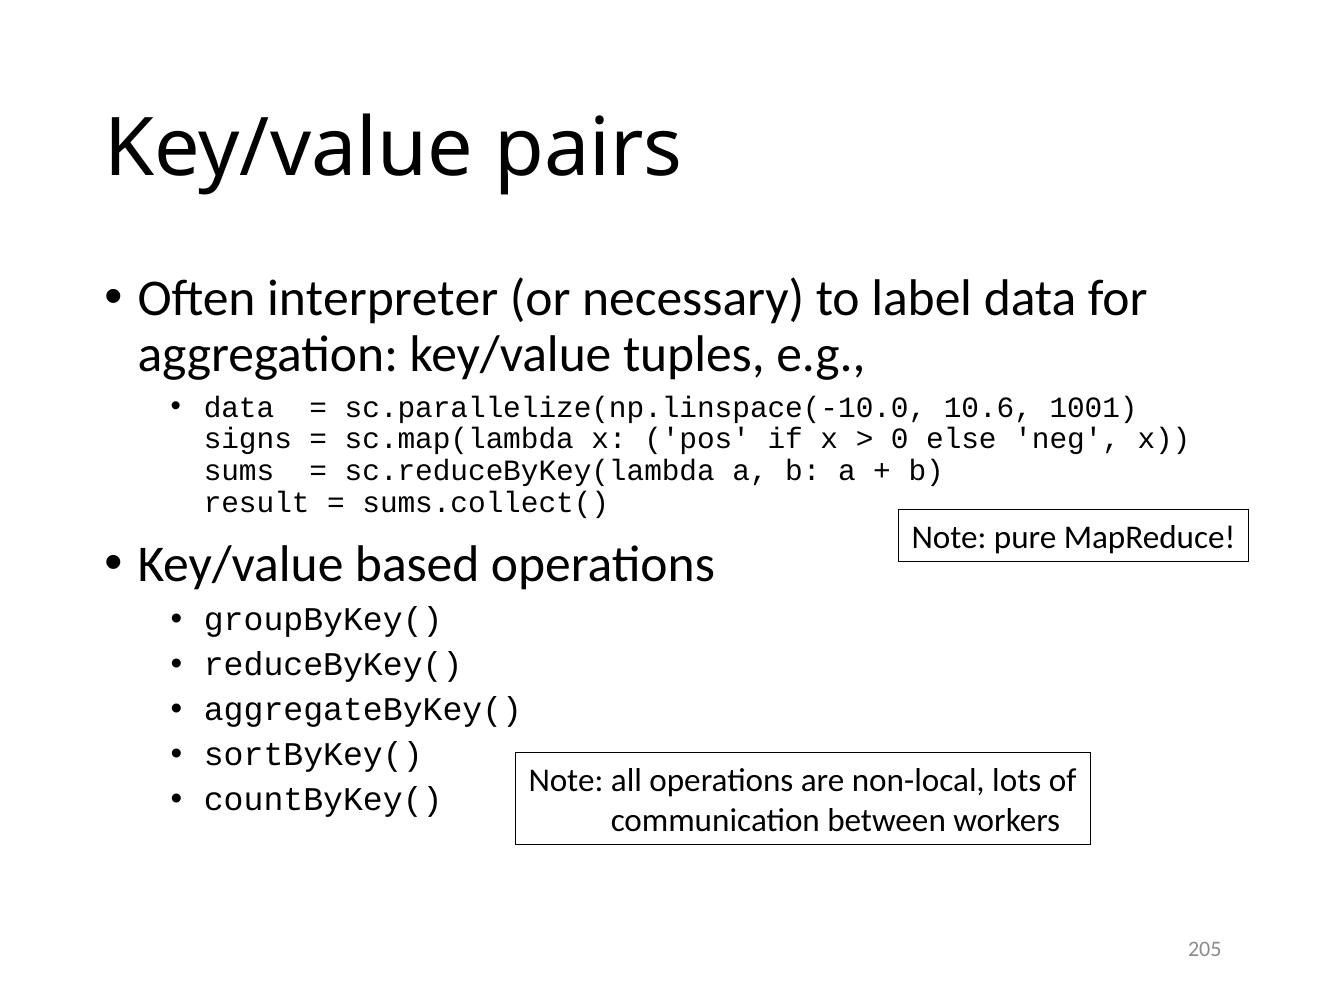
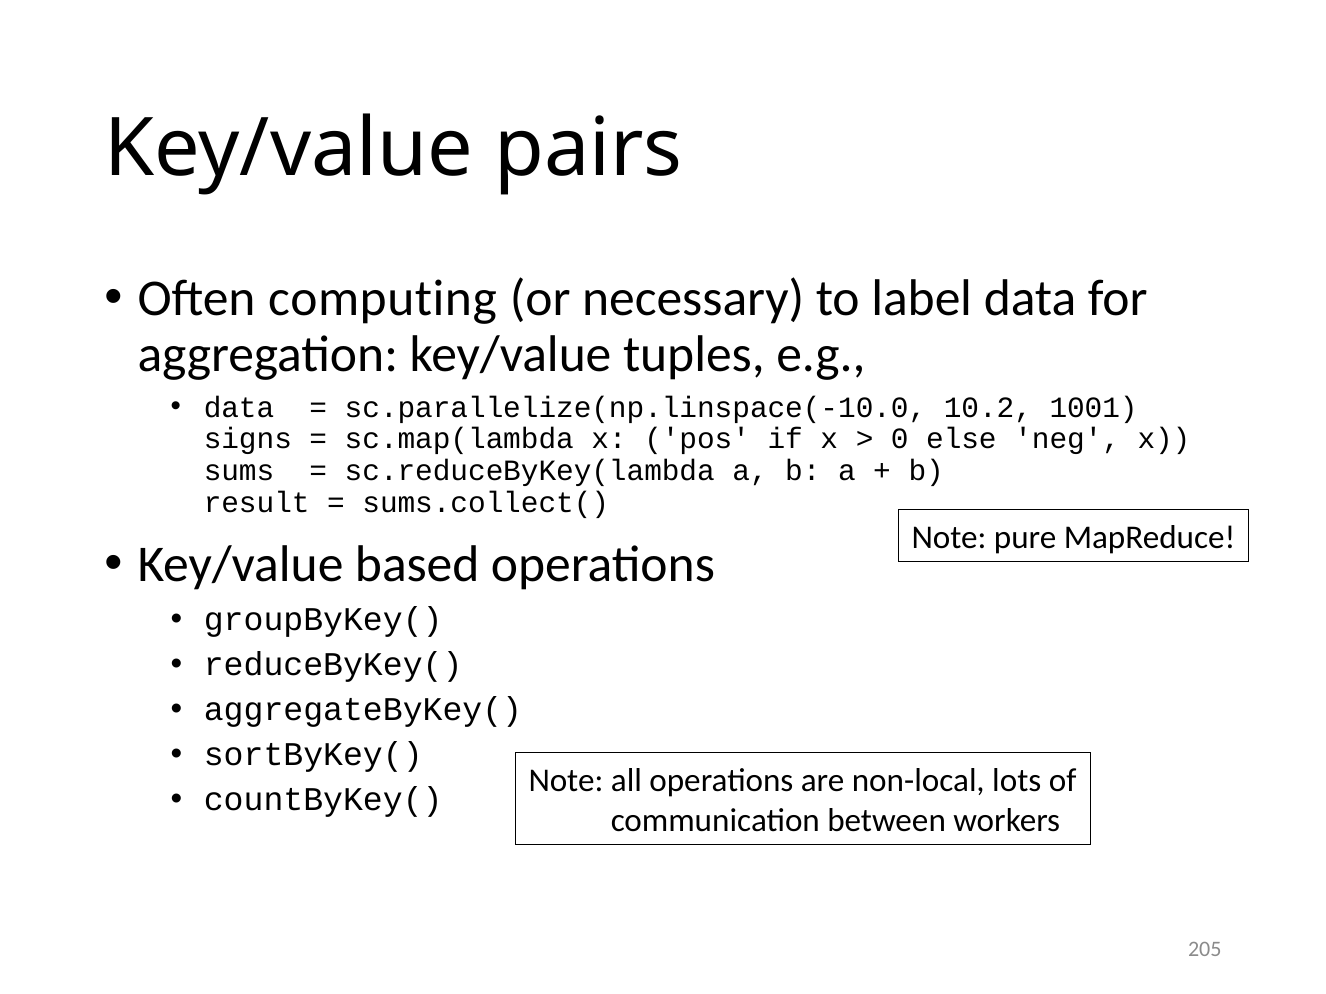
interpreter: interpreter -> computing
10.6: 10.6 -> 10.2
